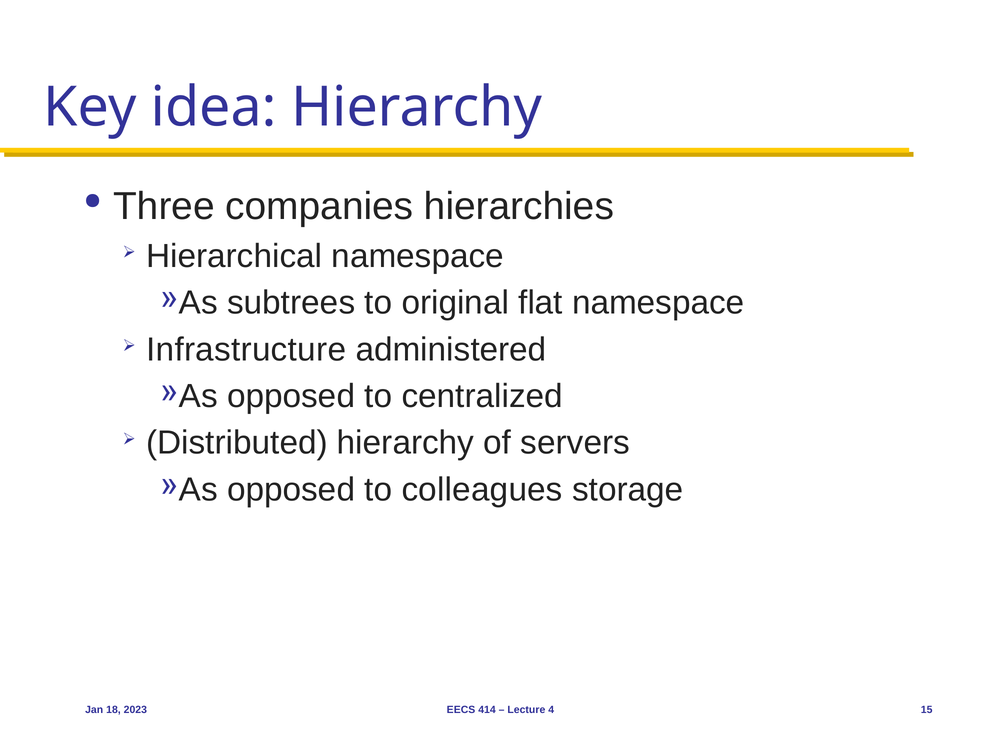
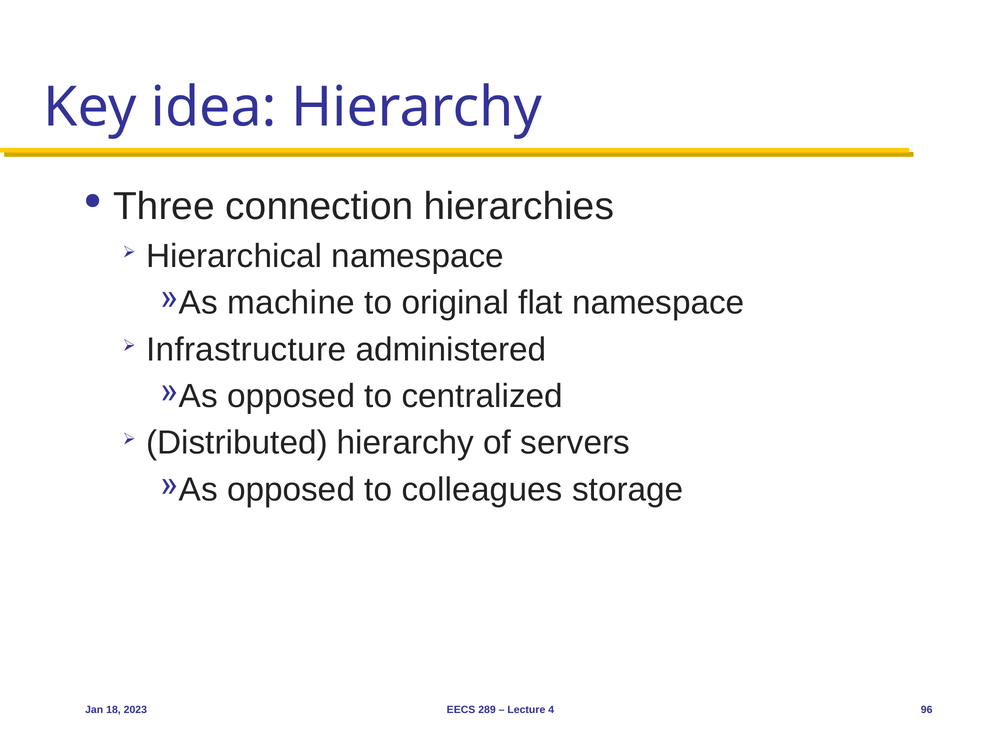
companies: companies -> connection
subtrees: subtrees -> machine
414: 414 -> 289
15: 15 -> 96
